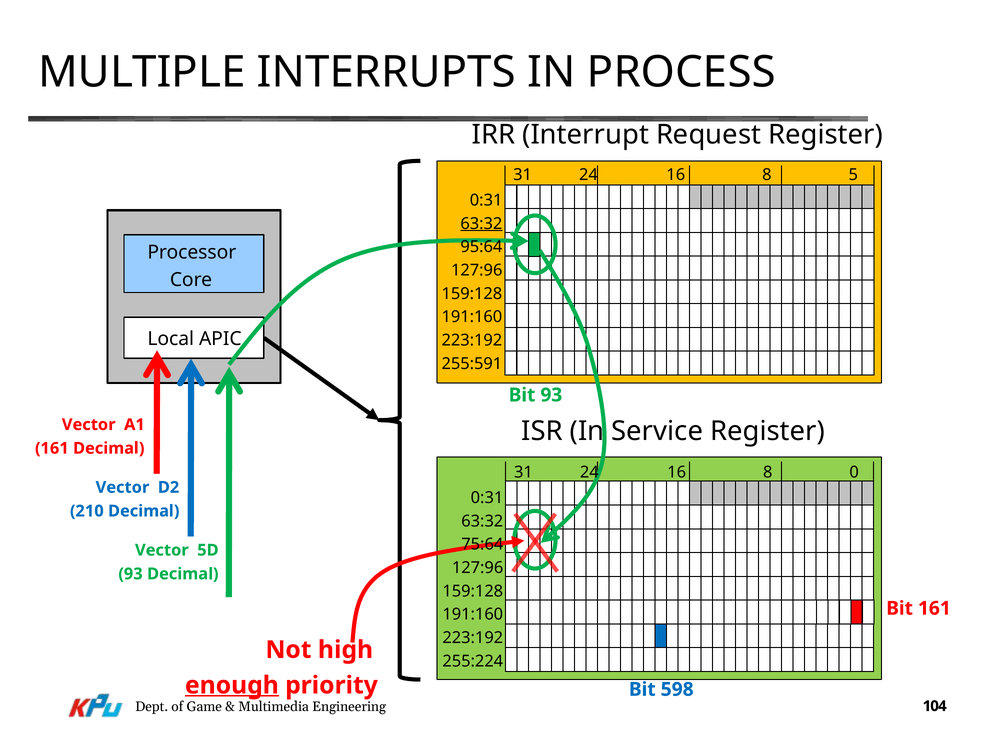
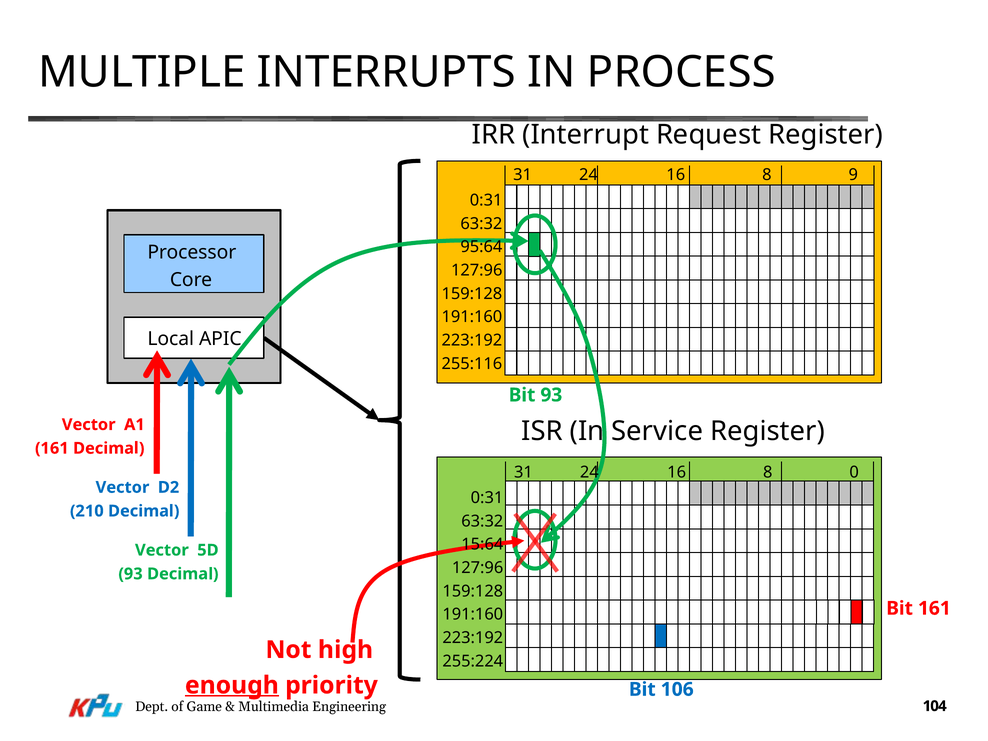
5: 5 -> 9
63:32 at (481, 224) underline: present -> none
255:591: 255:591 -> 255:116
75:64: 75:64 -> 15:64
598: 598 -> 106
